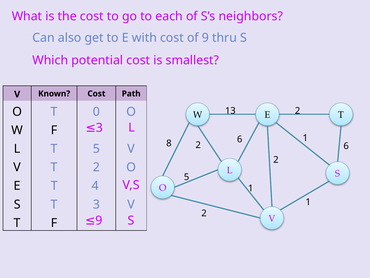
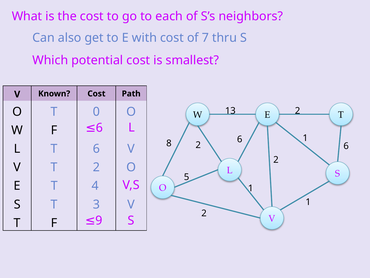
of 9: 9 -> 7
3 at (99, 128): 3 -> 6
T 5: 5 -> 6
